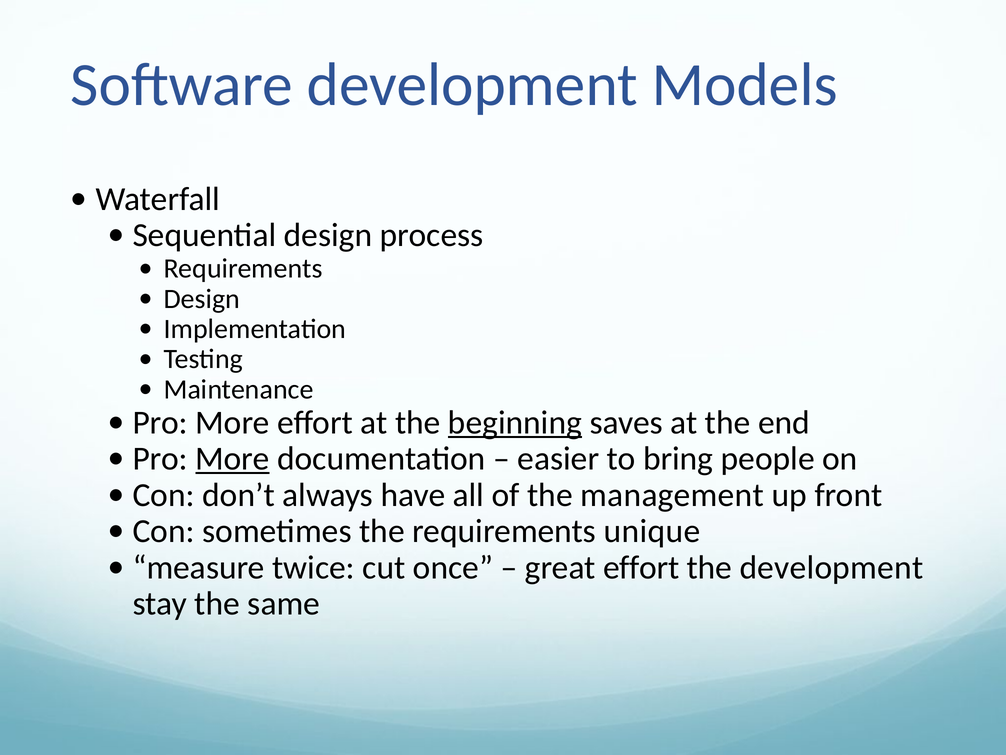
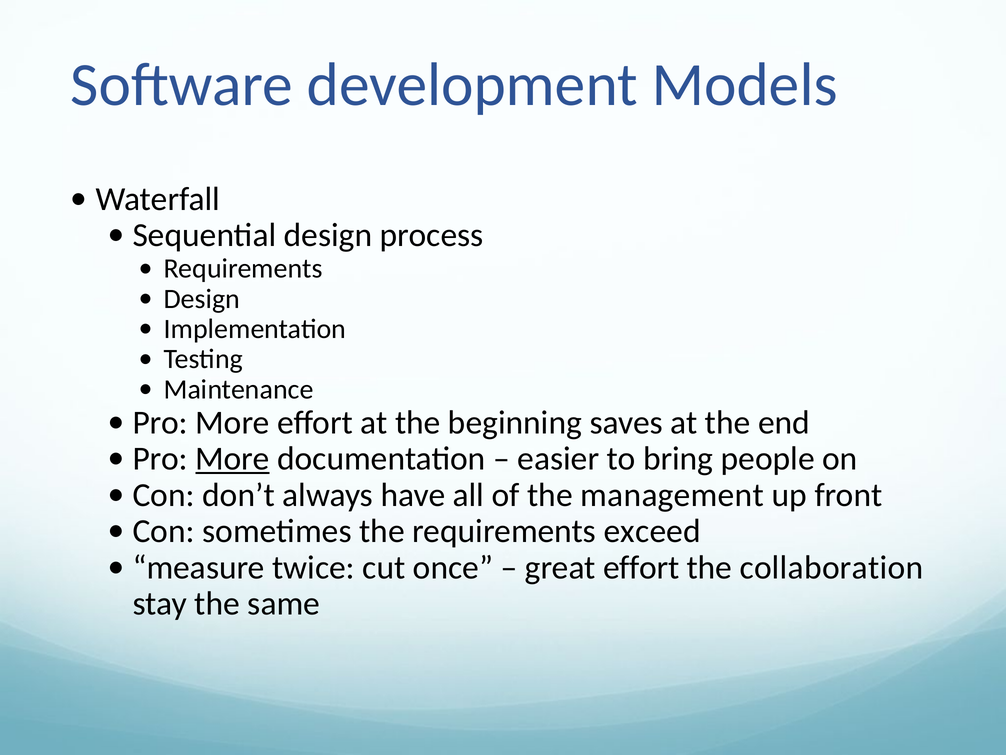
beginning underline: present -> none
unique: unique -> exceed
the development: development -> collaboration
